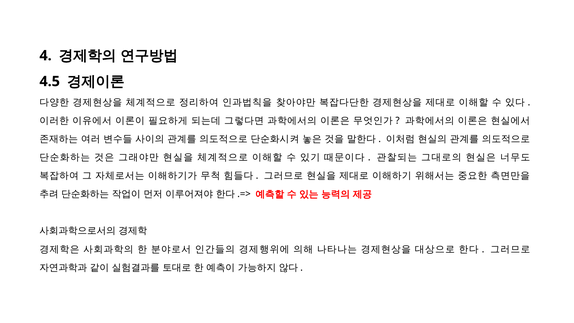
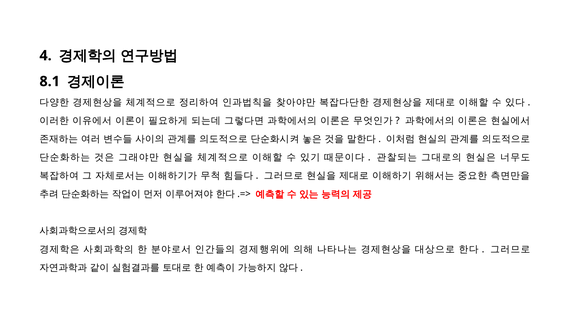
4.5: 4.5 -> 8.1
